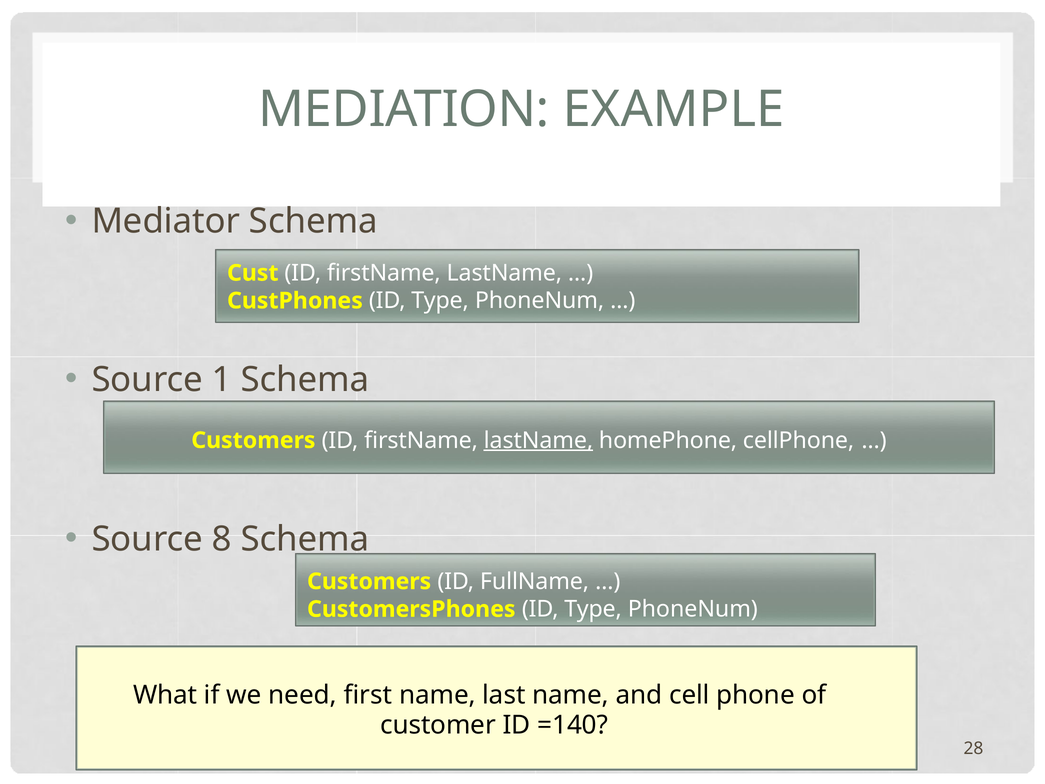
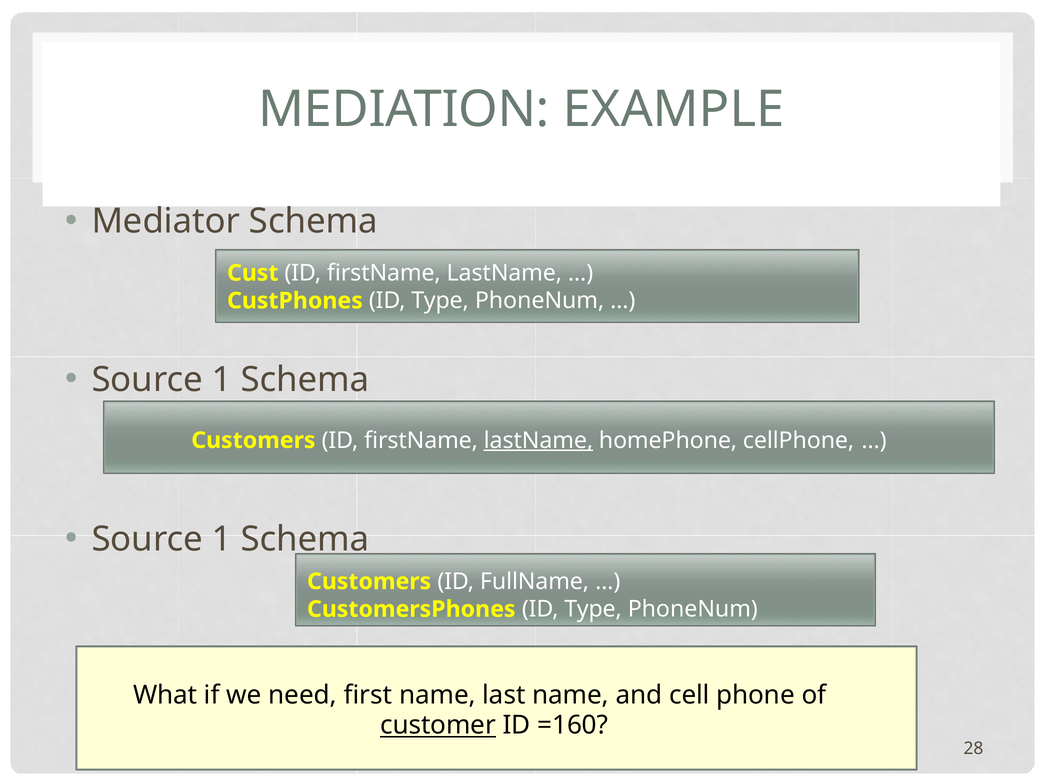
8 at (222, 539): 8 -> 1
customer underline: none -> present
=140: =140 -> =160
